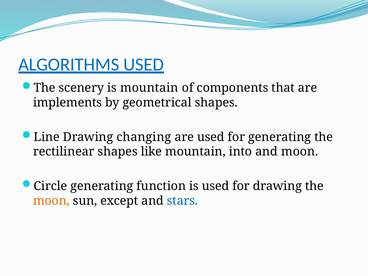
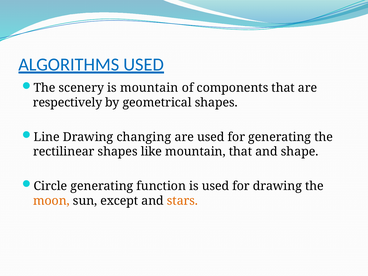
implements: implements -> respectively
mountain into: into -> that
and moon: moon -> shape
stars colour: blue -> orange
